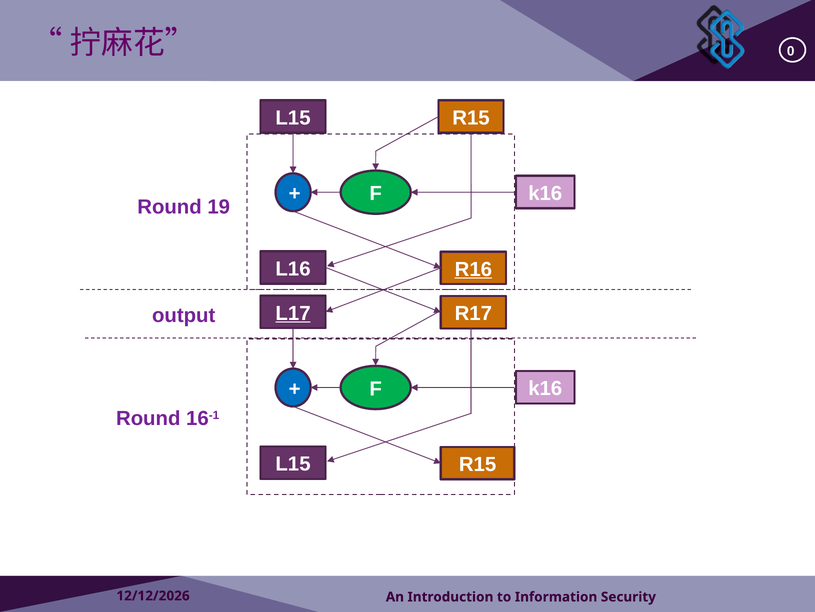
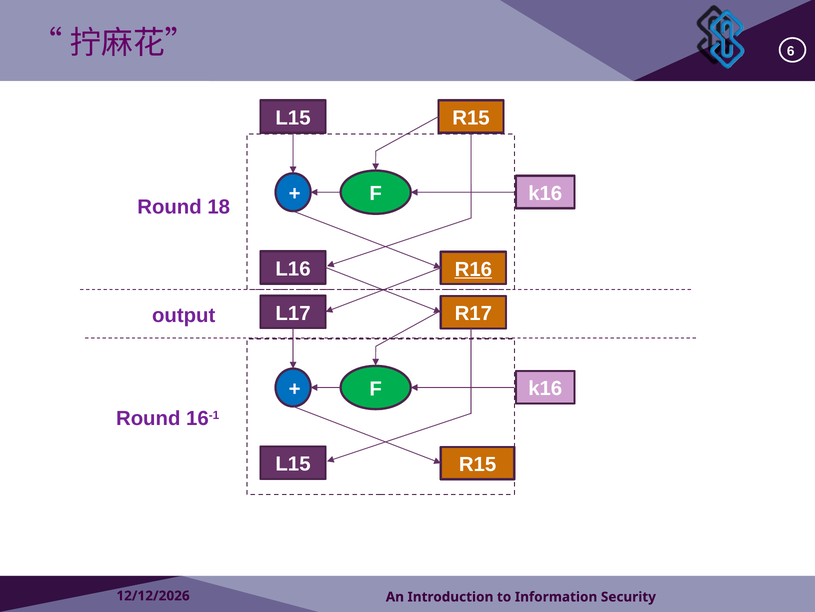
0: 0 -> 6
19: 19 -> 18
L17 underline: present -> none
